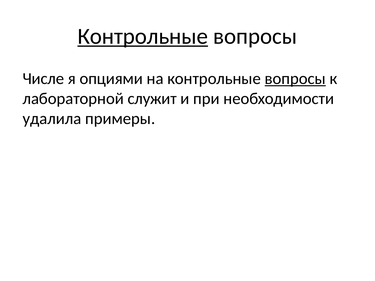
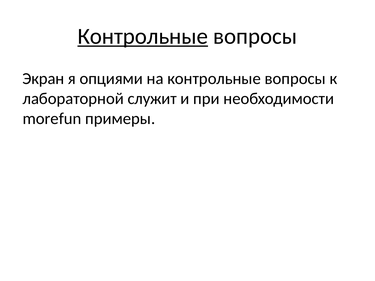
Числе: Числе -> Экран
вопросы at (295, 79) underline: present -> none
удалила: удалила -> morefun
